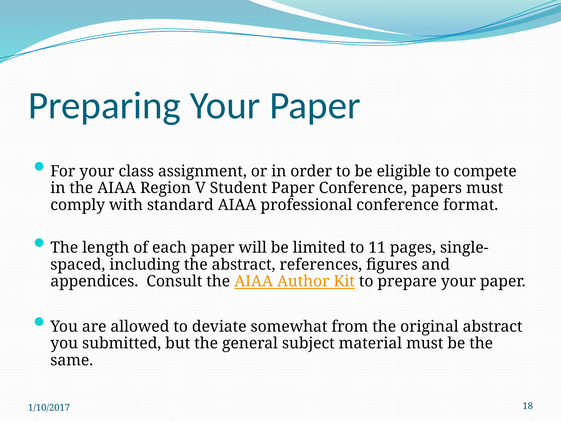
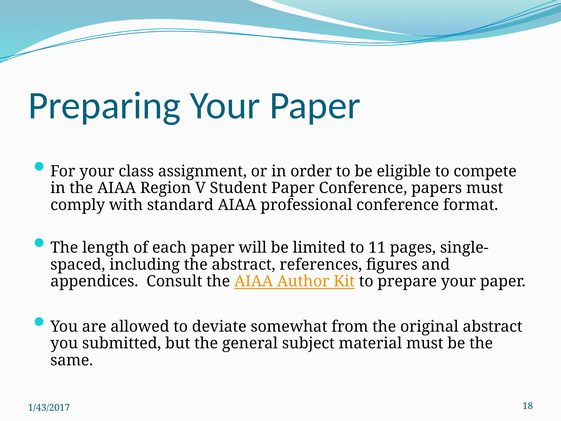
1/10/2017: 1/10/2017 -> 1/43/2017
